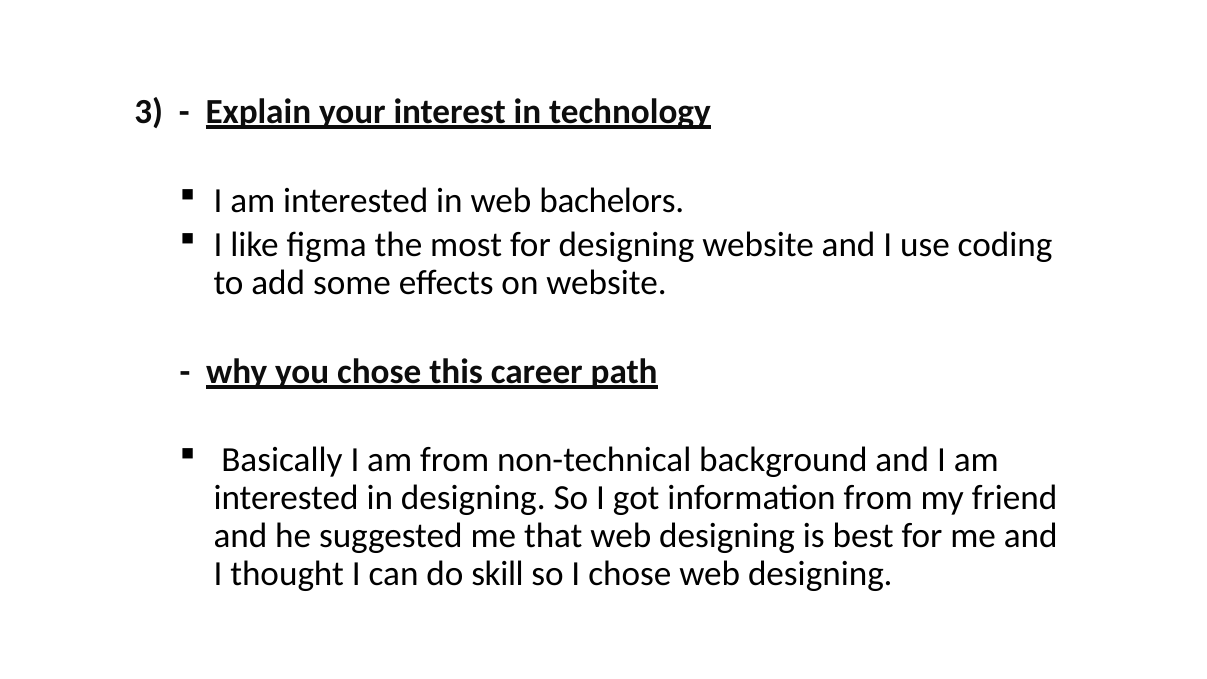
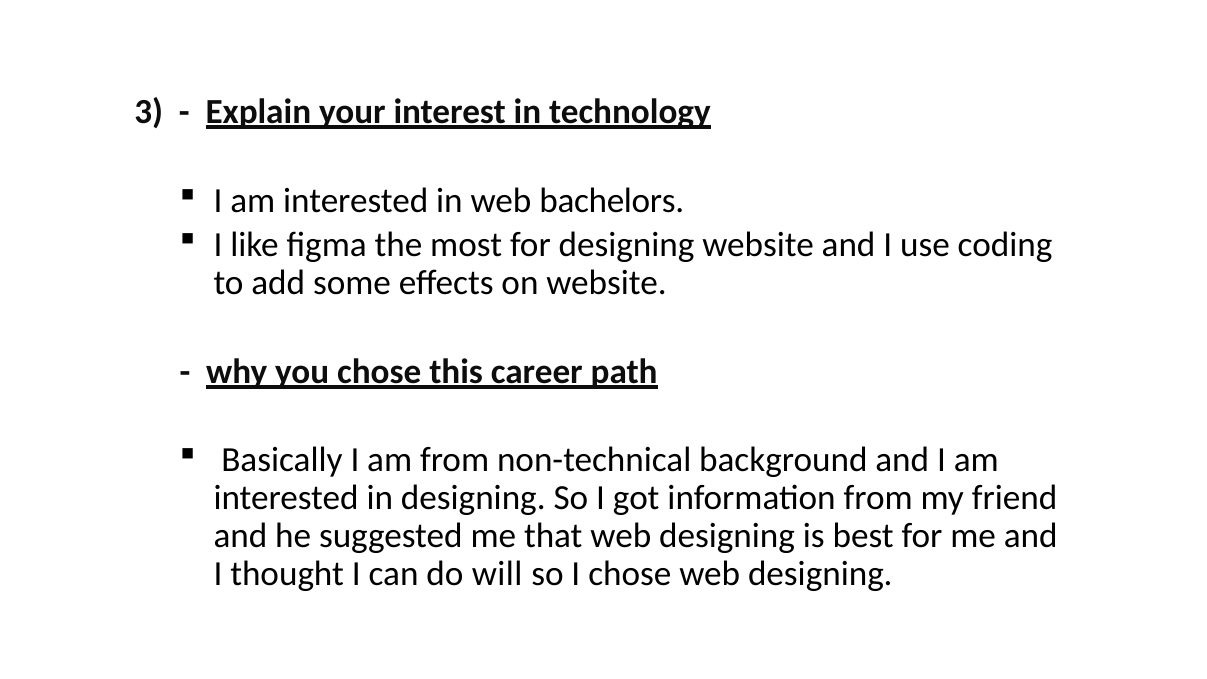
skill: skill -> will
